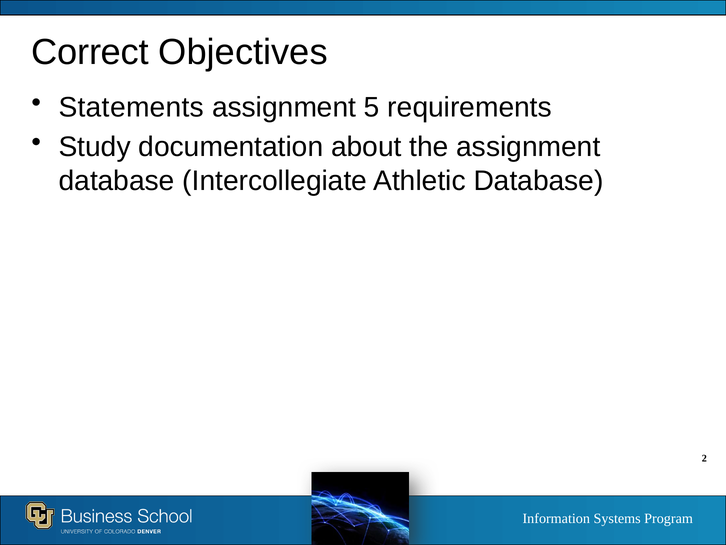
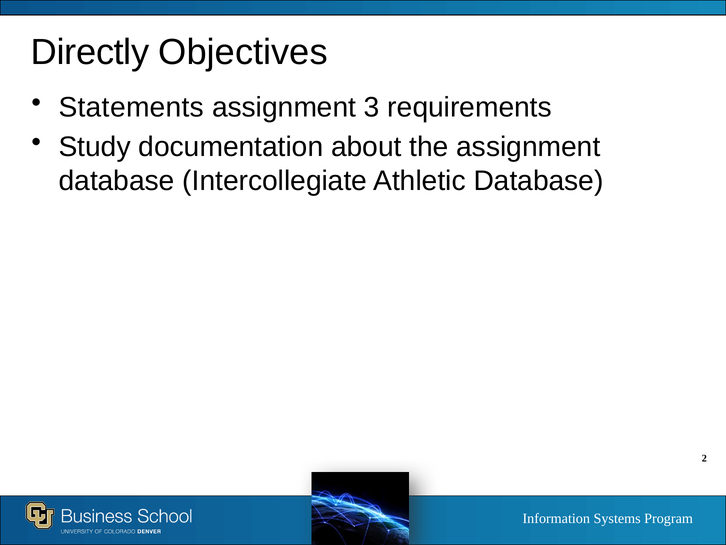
Correct: Correct -> Directly
5: 5 -> 3
